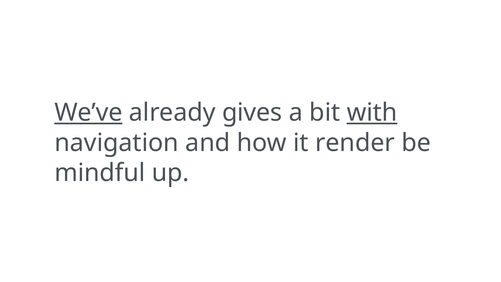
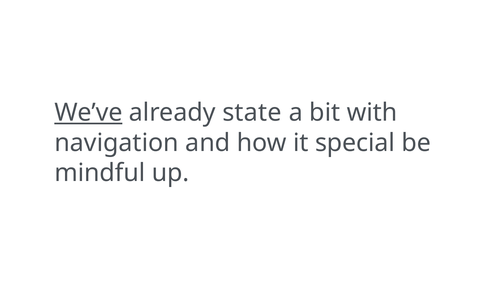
gives: gives -> state
with underline: present -> none
render: render -> special
